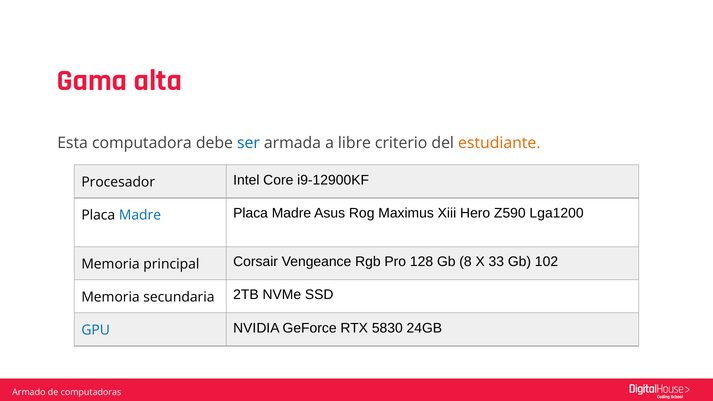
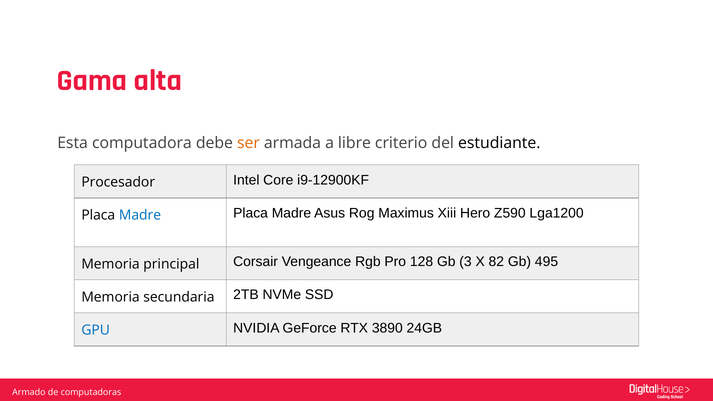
ser colour: blue -> orange
estudiante colour: orange -> black
8: 8 -> 3
33: 33 -> 82
102: 102 -> 495
5830: 5830 -> 3890
